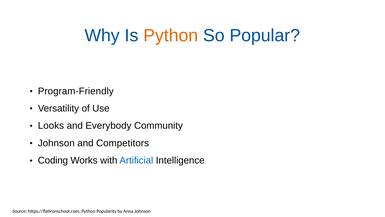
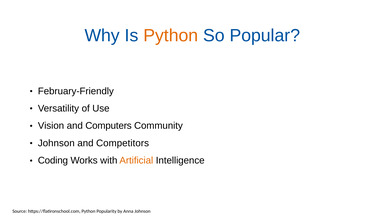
Program-Friendly: Program-Friendly -> February-Friendly
Looks: Looks -> Vision
Everybody: Everybody -> Computers
Artificial colour: blue -> orange
